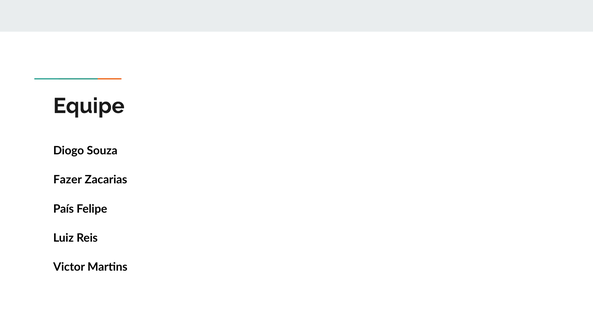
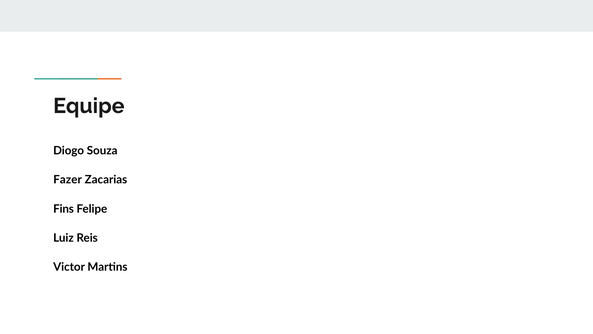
País: País -> Fins
